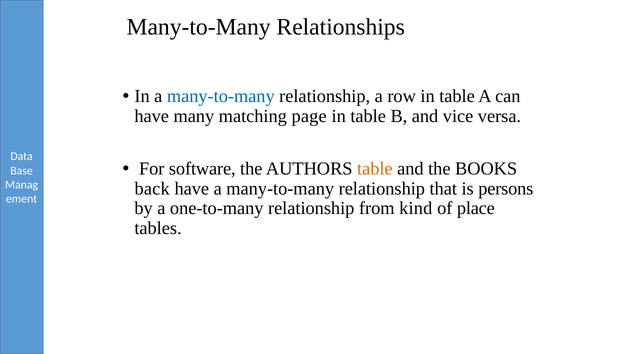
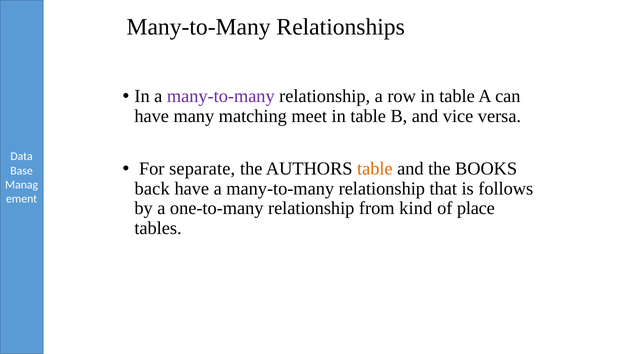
many-to-many at (221, 96) colour: blue -> purple
page: page -> meet
software: software -> separate
persons: persons -> follows
